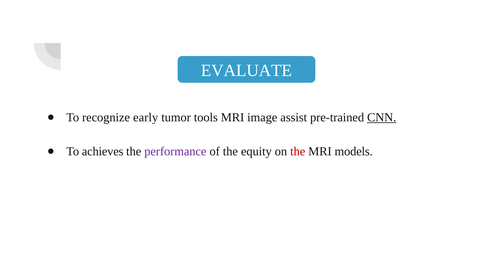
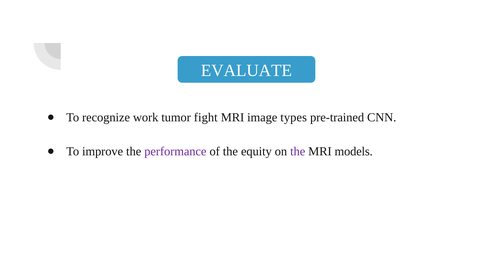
early: early -> work
tools: tools -> fight
assist: assist -> types
CNN underline: present -> none
achieves: achieves -> improve
the at (298, 152) colour: red -> purple
